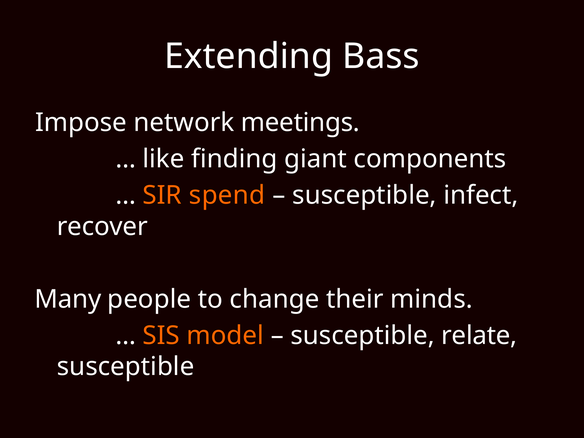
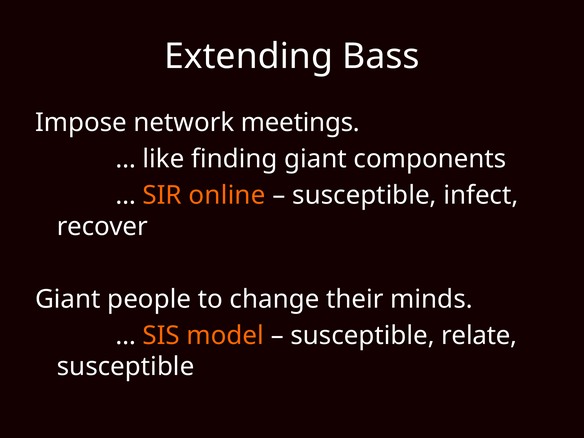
spend: spend -> online
Many at (68, 299): Many -> Giant
